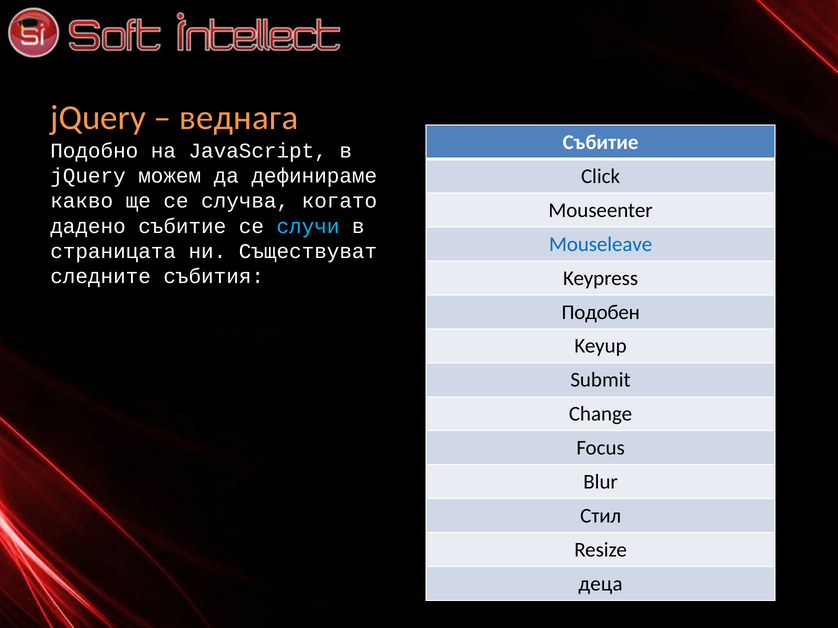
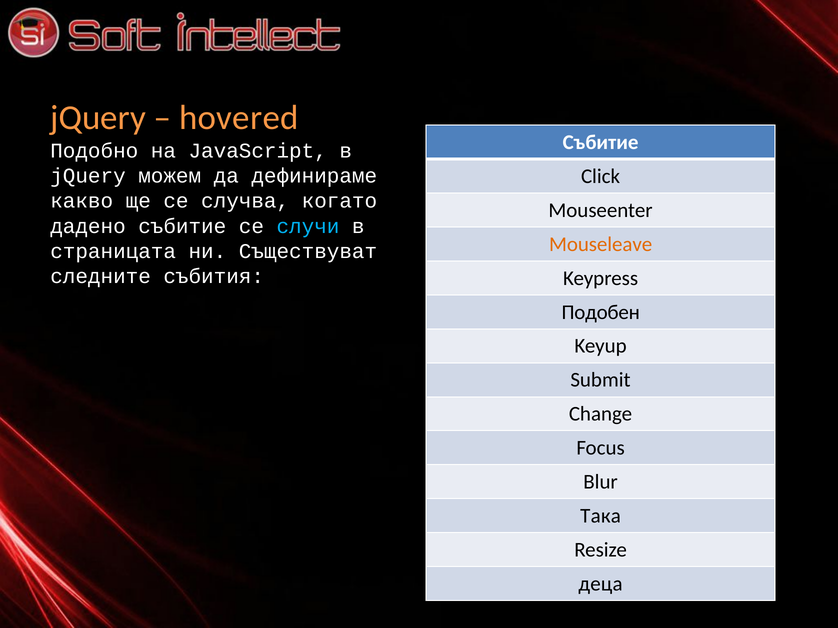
веднага: веднага -> hovered
Mouseleave colour: blue -> orange
Стил: Стил -> Така
